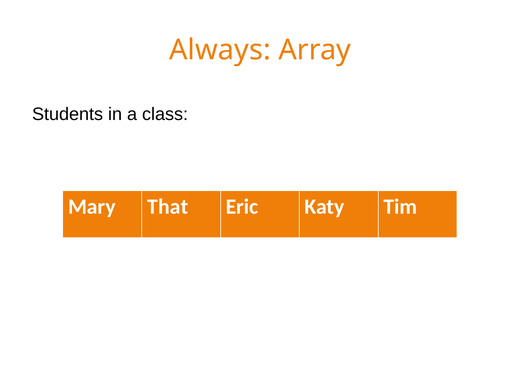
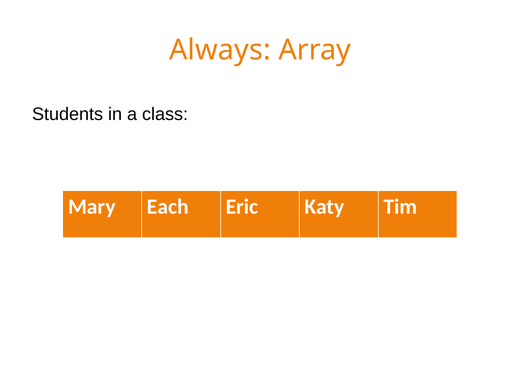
That: That -> Each
